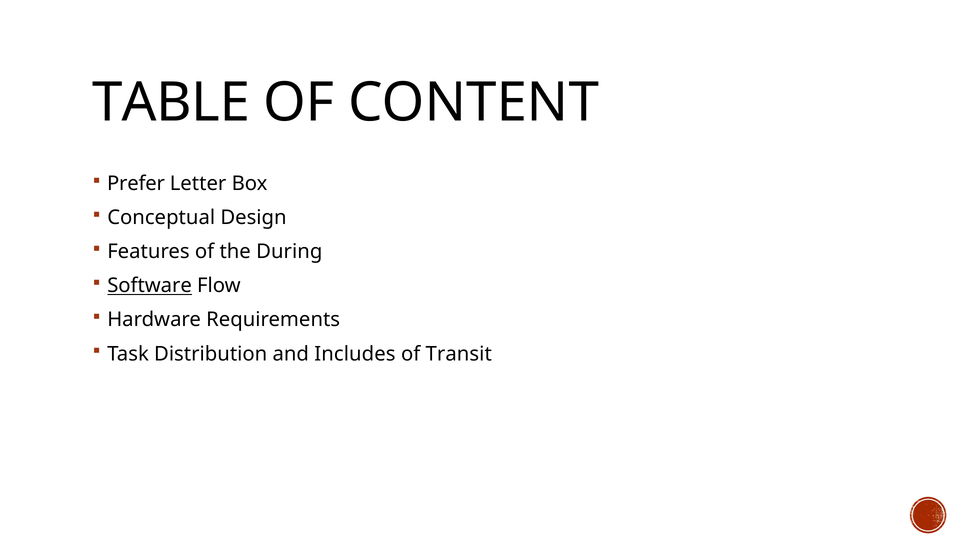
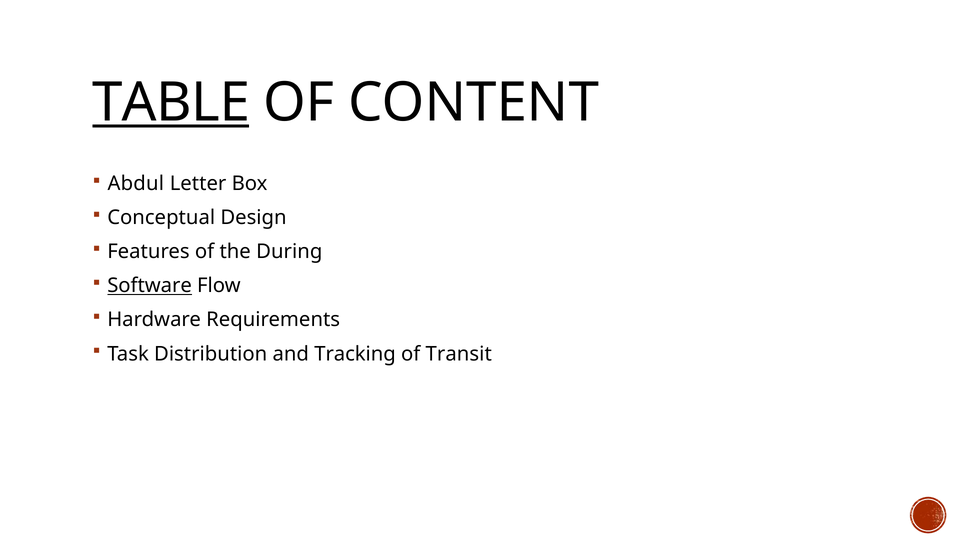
TABLE underline: none -> present
Prefer: Prefer -> Abdul
Includes: Includes -> Tracking
